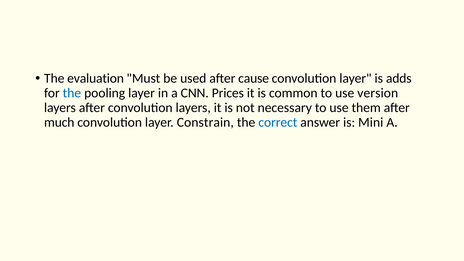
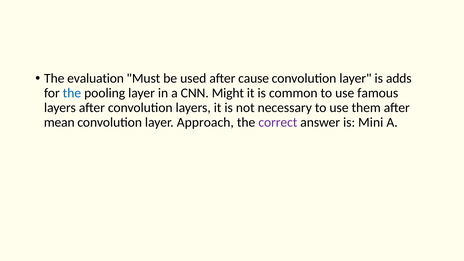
Prices: Prices -> Might
version: version -> famous
much: much -> mean
Constrain: Constrain -> Approach
correct colour: blue -> purple
